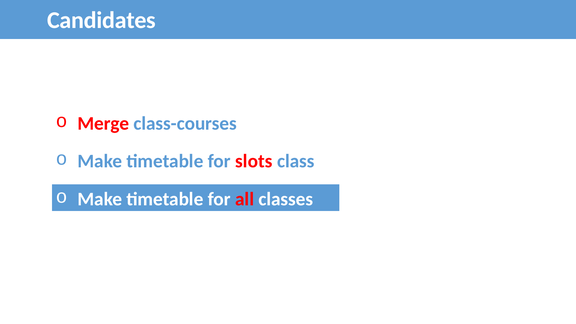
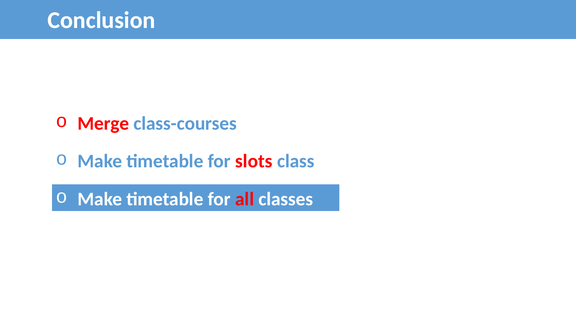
Candidates: Candidates -> Conclusion
